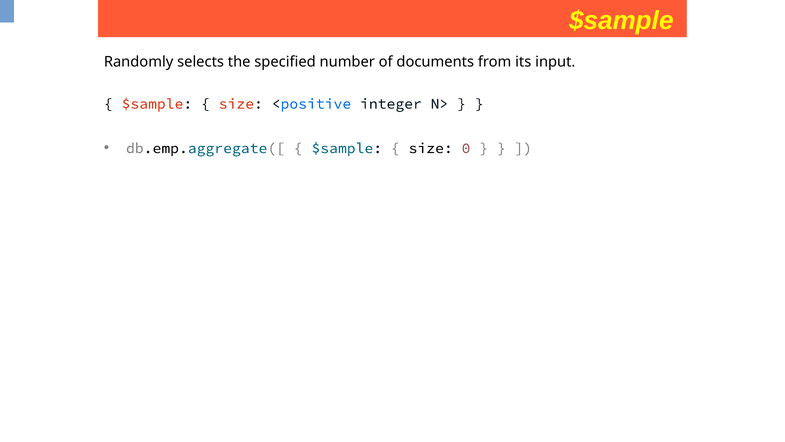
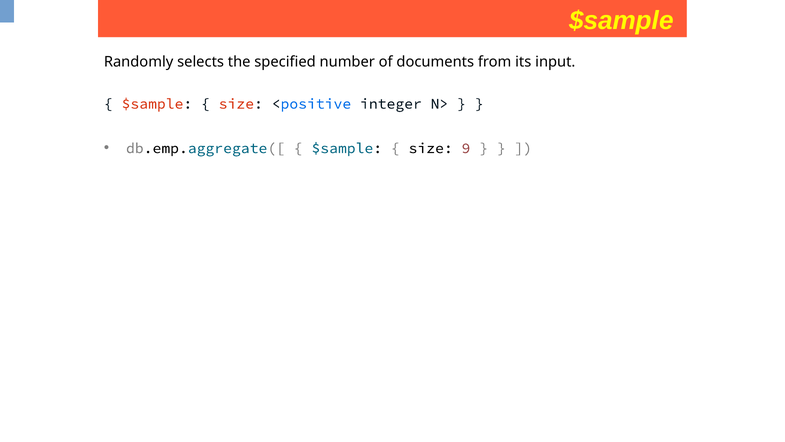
0: 0 -> 9
